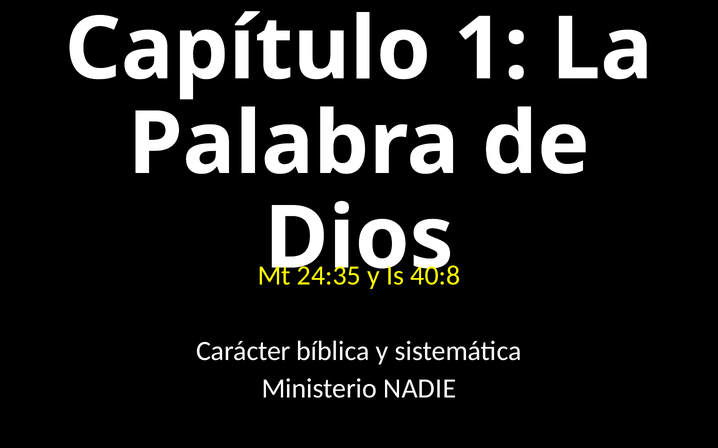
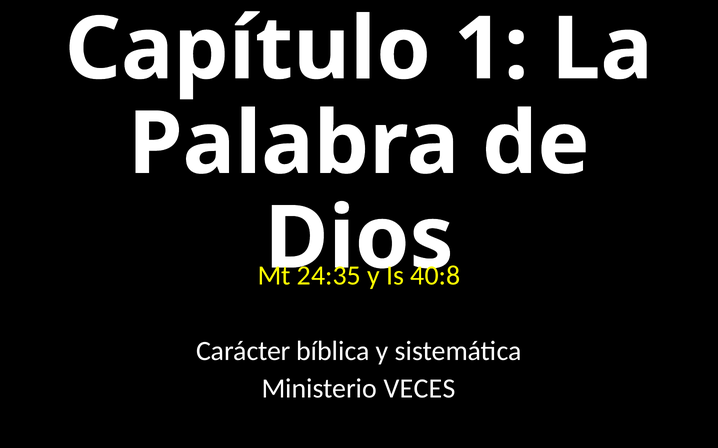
NADIE: NADIE -> VECES
